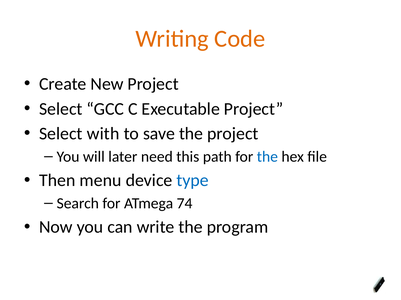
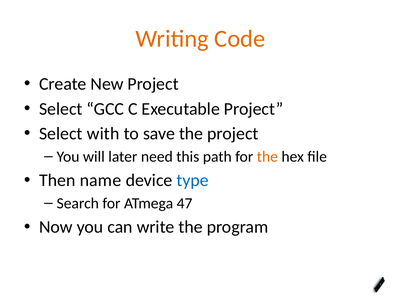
the at (267, 157) colour: blue -> orange
menu: menu -> name
74: 74 -> 47
